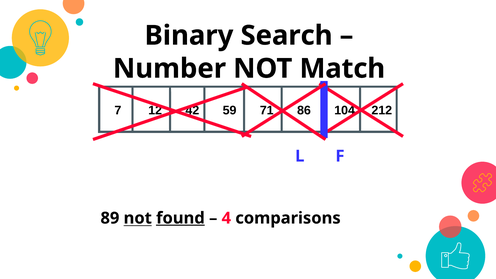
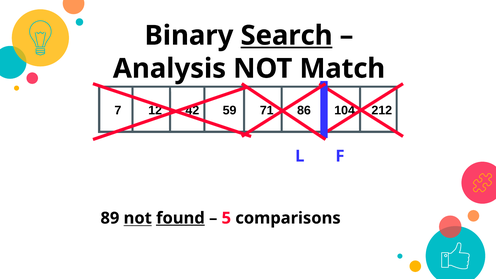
Search underline: none -> present
Number: Number -> Analysis
4: 4 -> 5
